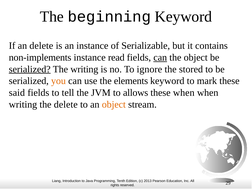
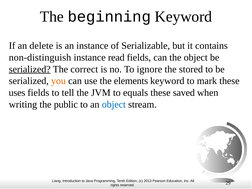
non-implements: non-implements -> non-distinguish
can at (160, 57) underline: present -> none
The writing: writing -> correct
said: said -> uses
allows: allows -> equals
these when: when -> saved
the delete: delete -> public
object at (114, 104) colour: orange -> blue
